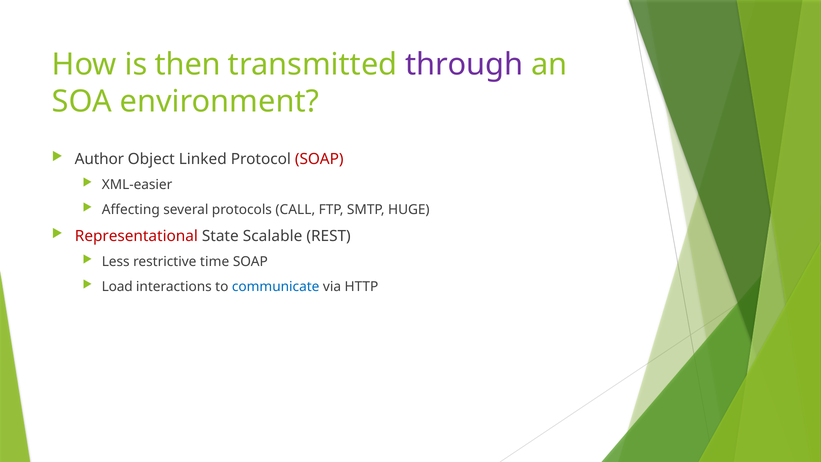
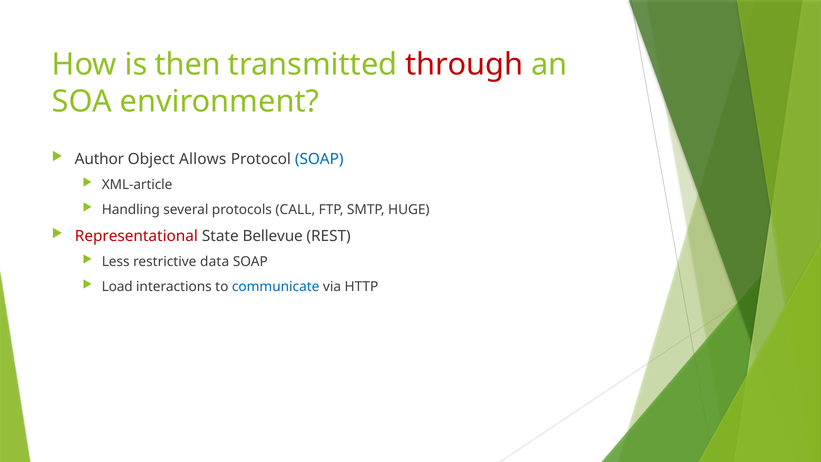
through colour: purple -> red
Linked: Linked -> Allows
SOAP at (319, 159) colour: red -> blue
XML-easier: XML-easier -> XML-article
Affecting: Affecting -> Handling
Scalable: Scalable -> Bellevue
time: time -> data
